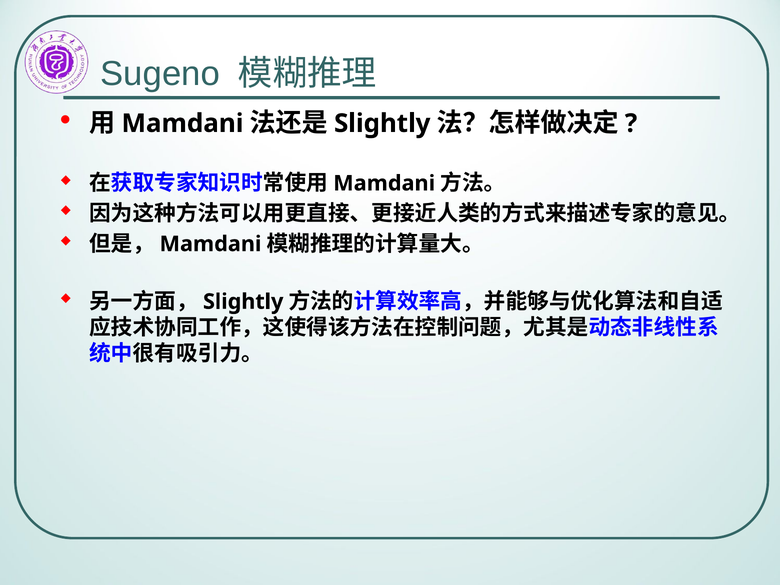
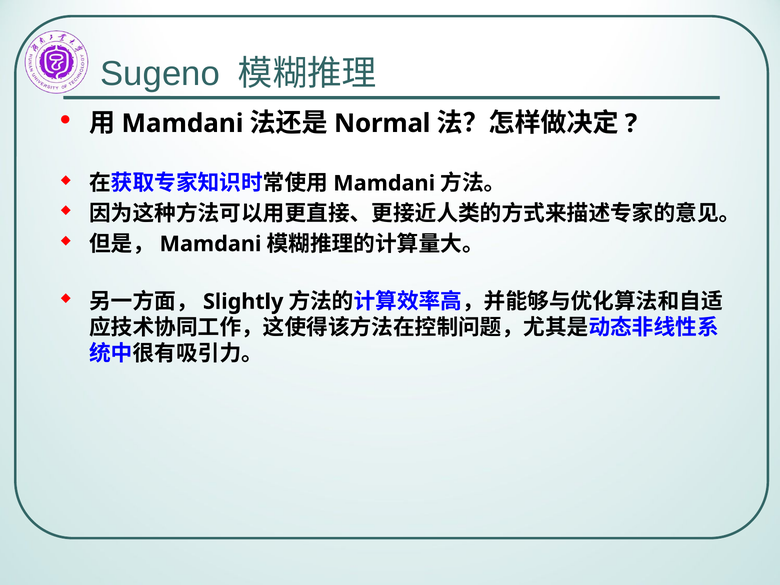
Slightly at (382, 123): Slightly -> Normal
